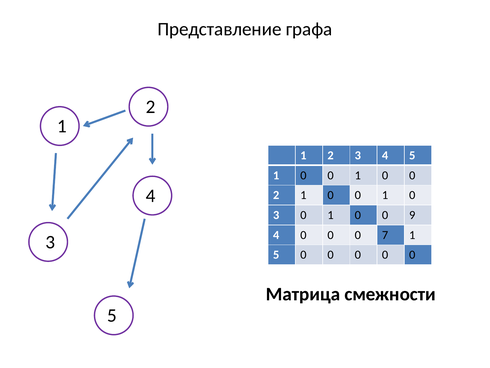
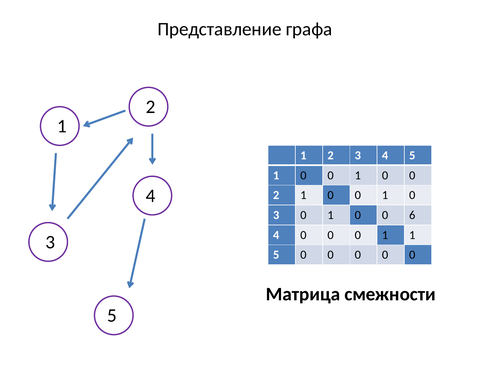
9: 9 -> 6
0 0 0 7: 7 -> 1
